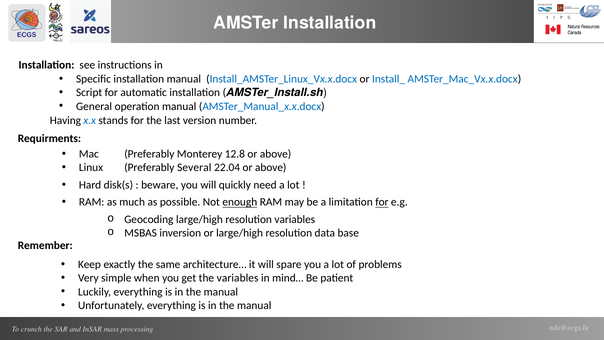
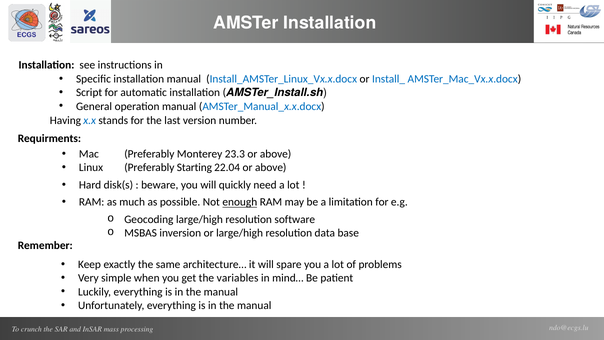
12.8: 12.8 -> 23.3
Several: Several -> Starting
for at (382, 202) underline: present -> none
resolution variables: variables -> software
